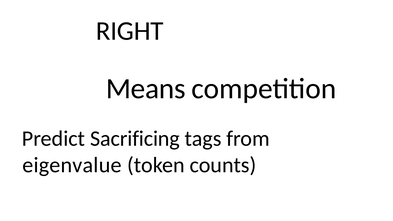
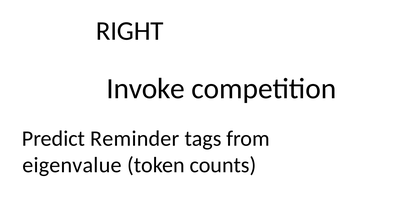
Means: Means -> Invoke
Sacrificing: Sacrificing -> Reminder
